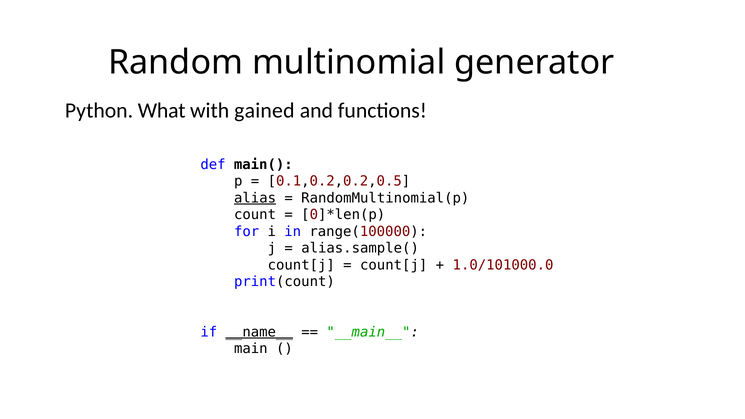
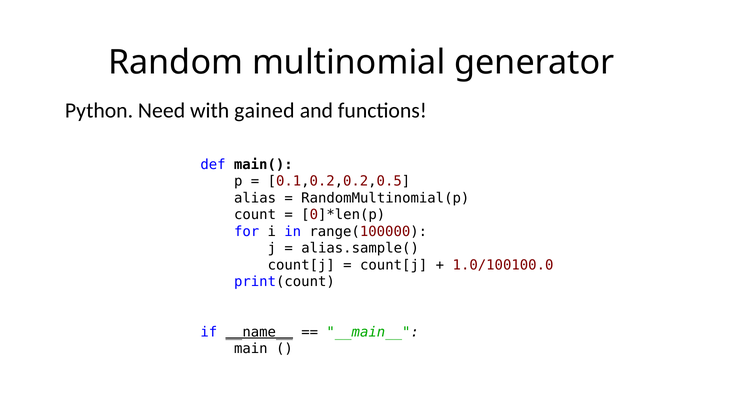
What: What -> Need
alias underline: present -> none
1.0/101000.0: 1.0/101000.0 -> 1.0/100100.0
